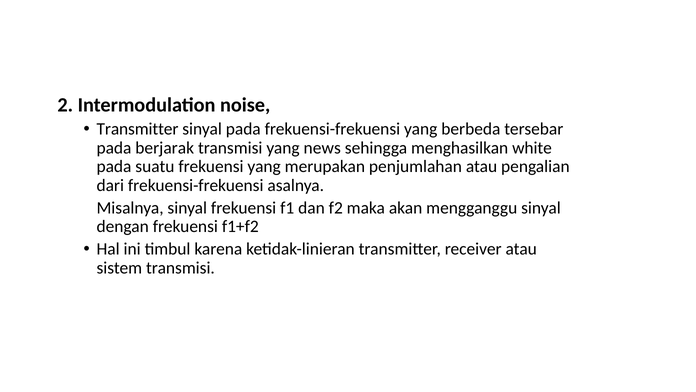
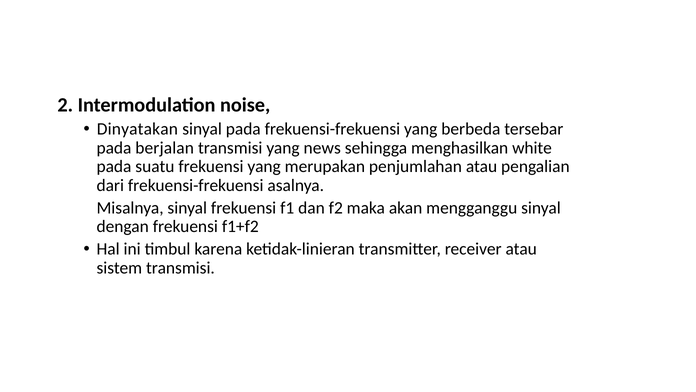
Transmitter at (138, 129): Transmitter -> Dinyatakan
berjarak: berjarak -> berjalan
